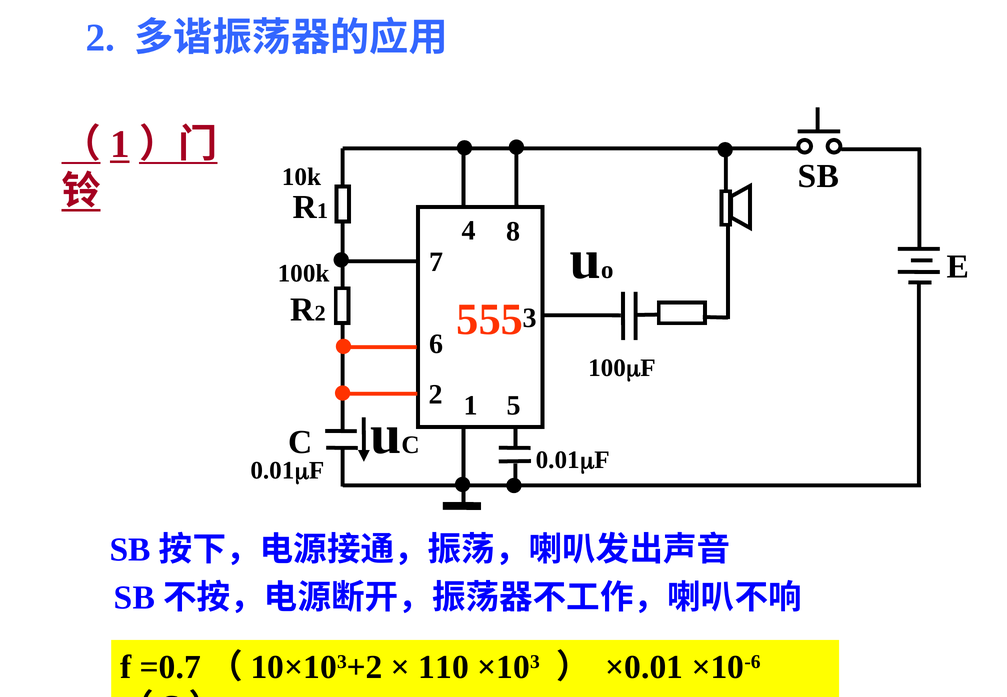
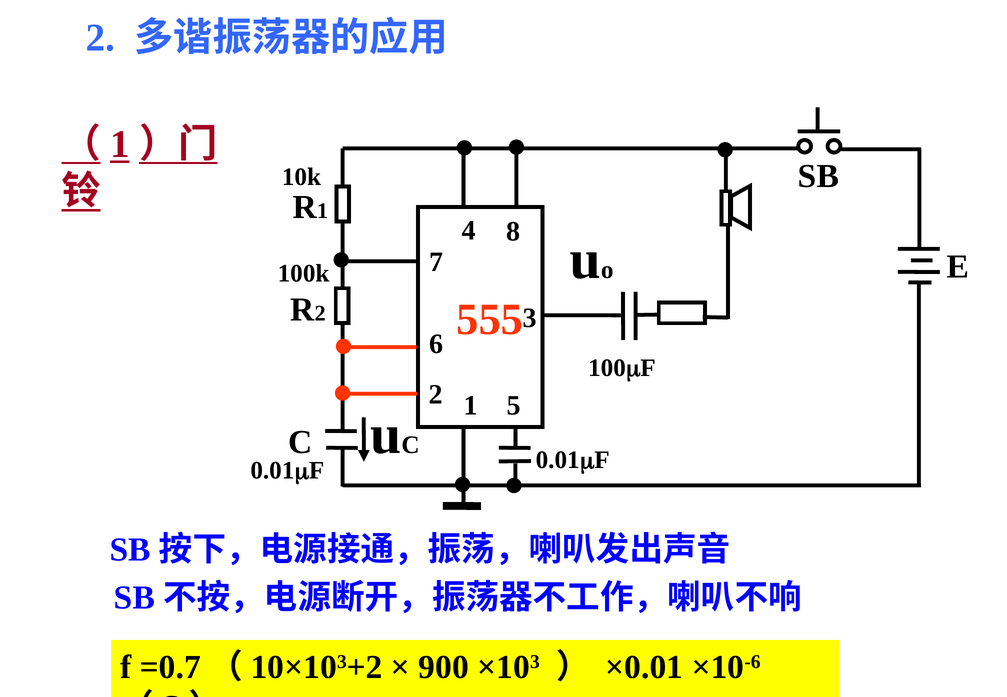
110: 110 -> 900
